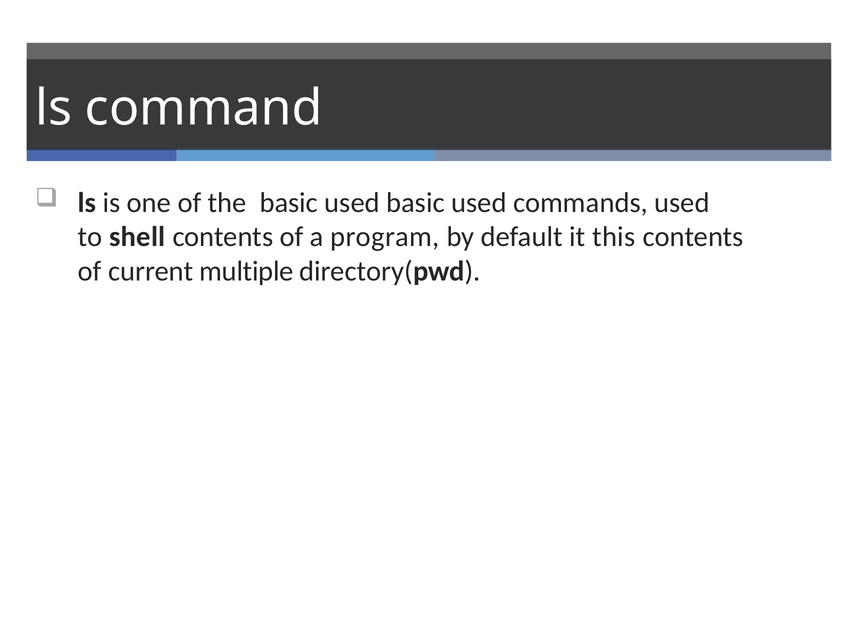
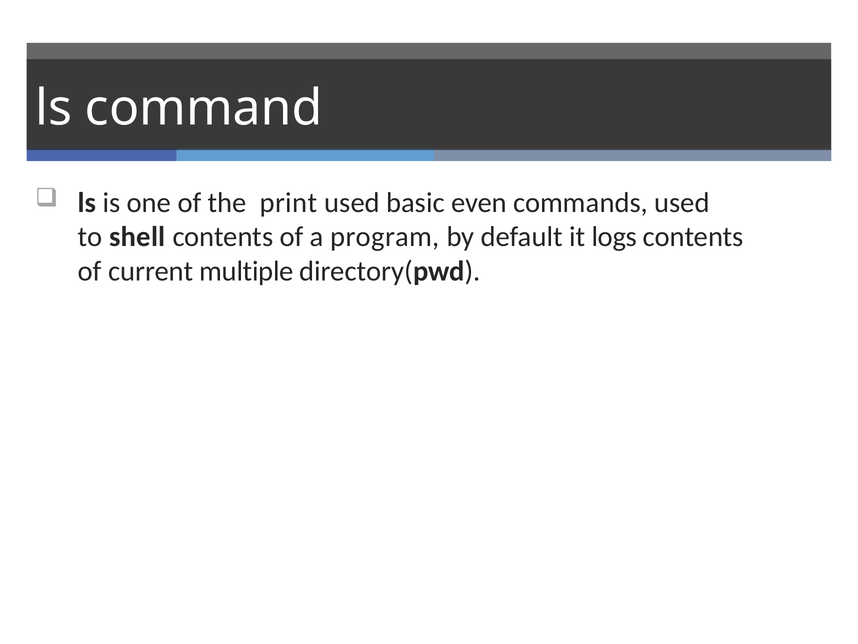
the basic: basic -> print
used basic used: used -> even
this: this -> logs
